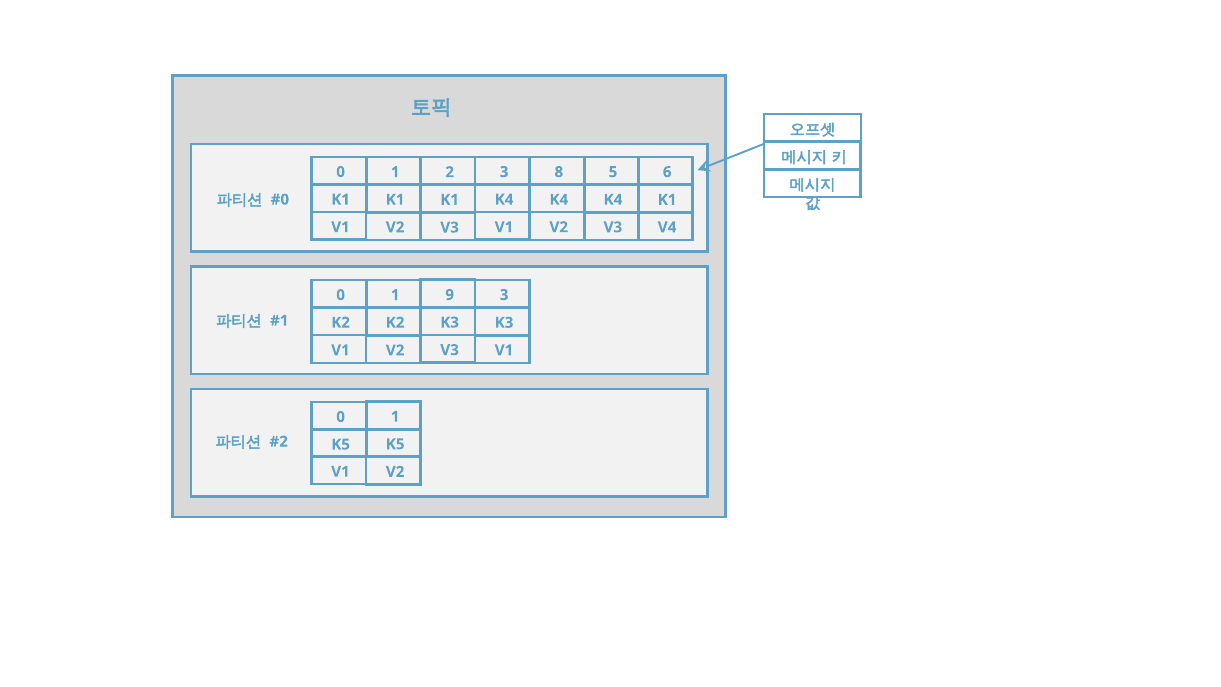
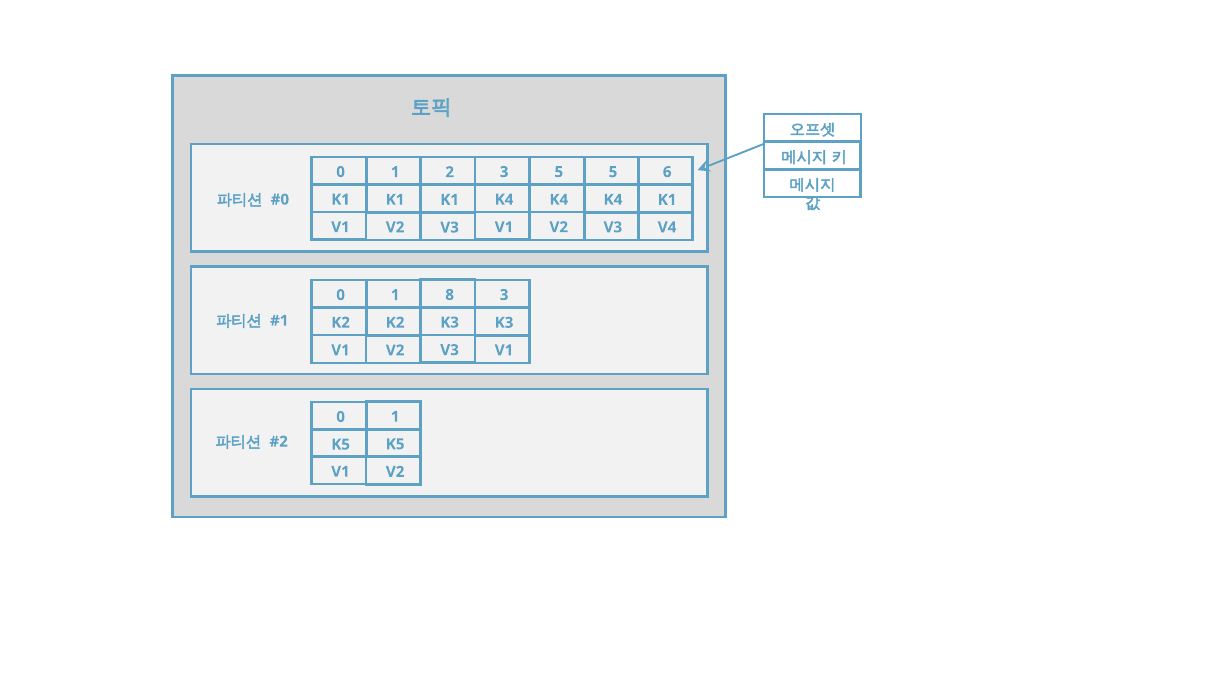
3 8: 8 -> 5
9: 9 -> 8
